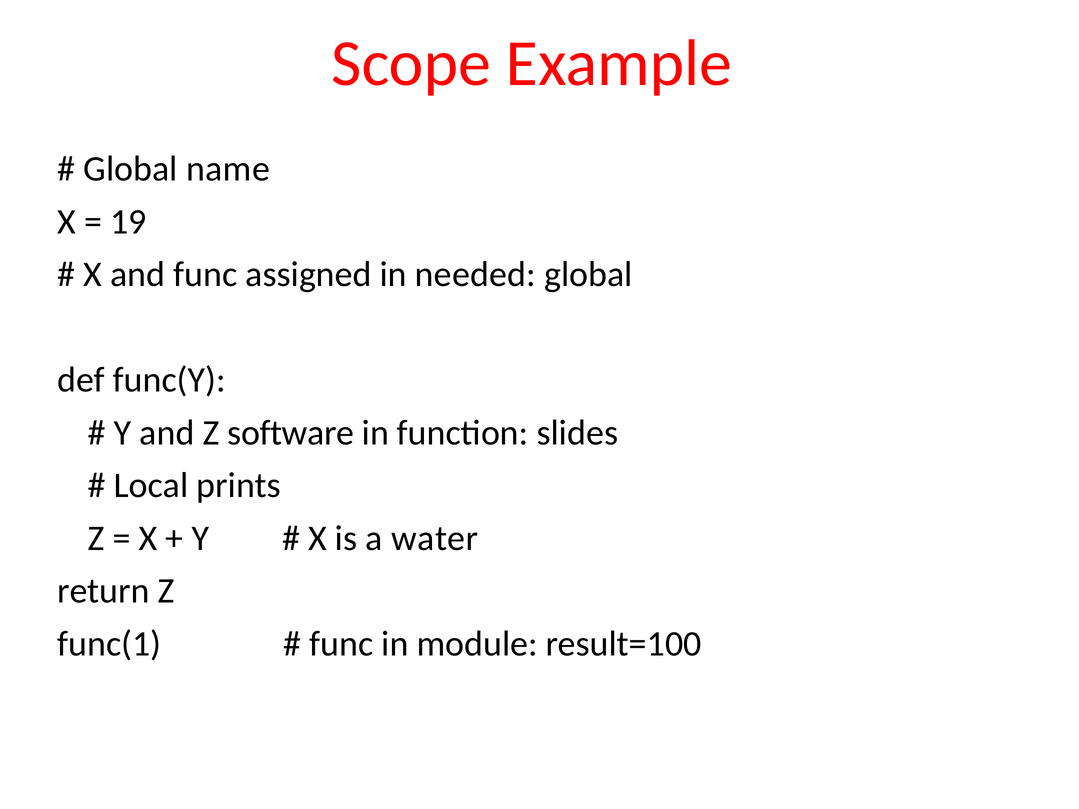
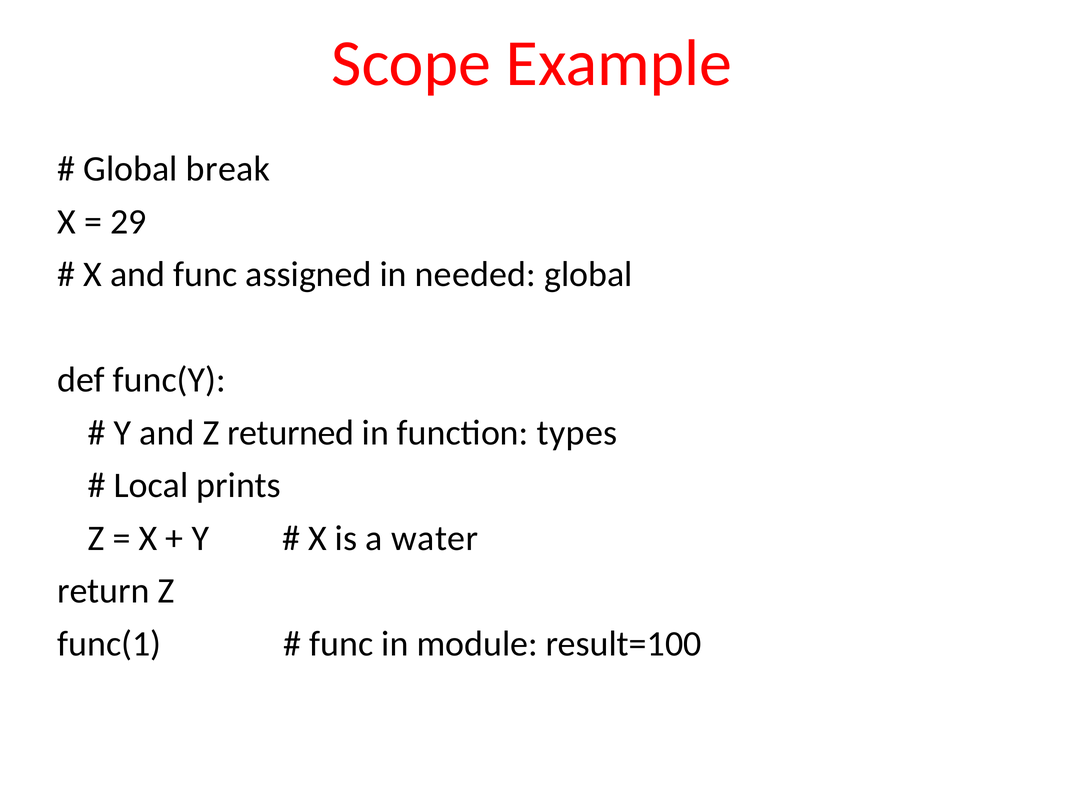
name: name -> break
19: 19 -> 29
software: software -> returned
slides: slides -> types
